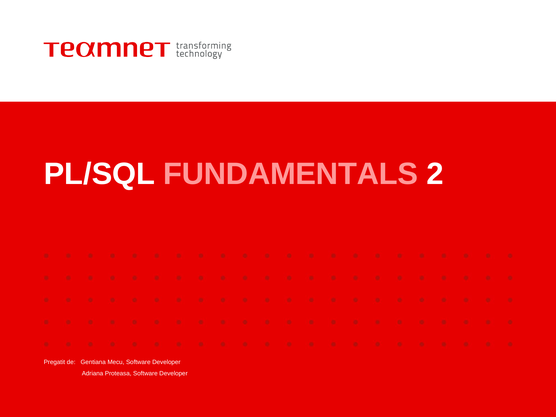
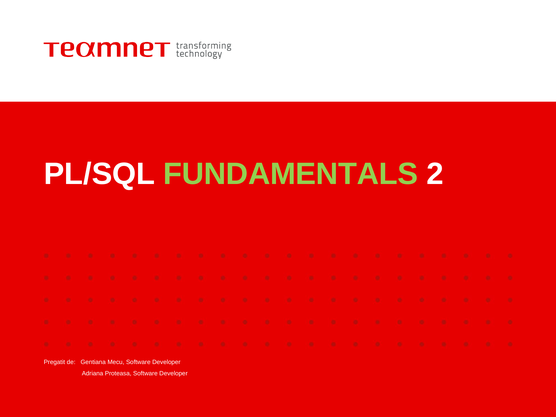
FUNDAMENTALS colour: pink -> light green
